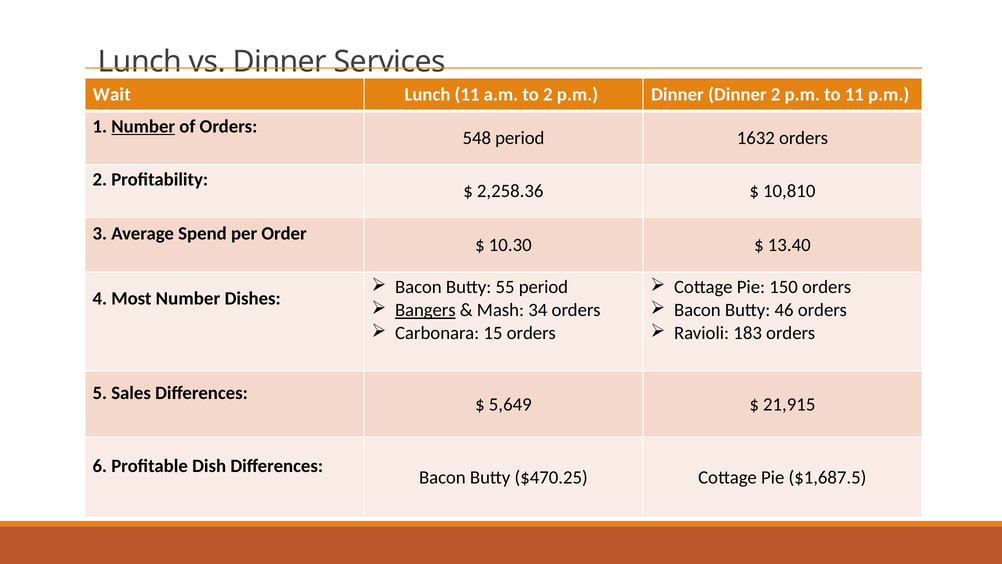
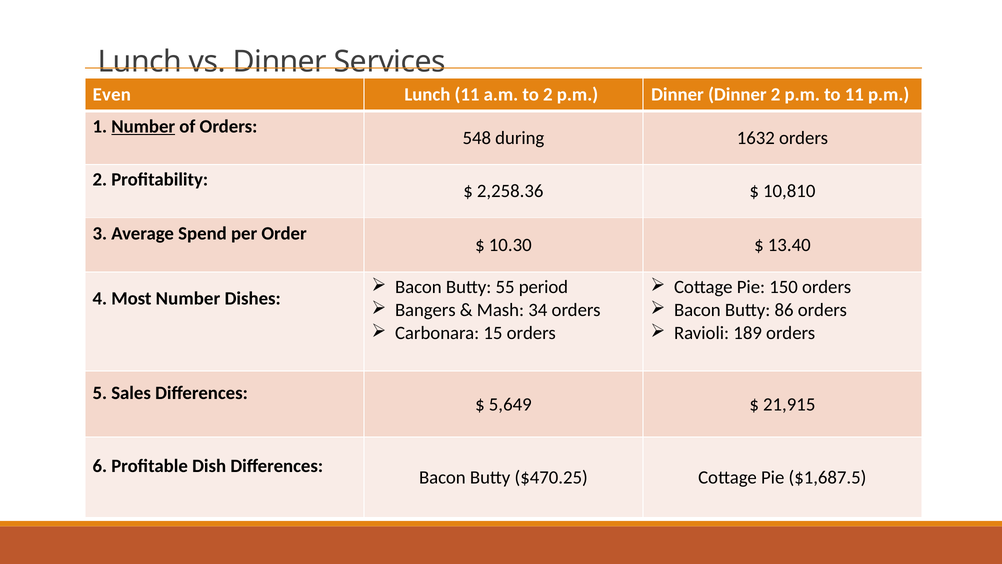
Wait: Wait -> Even
548 period: period -> during
Bangers underline: present -> none
46: 46 -> 86
183: 183 -> 189
